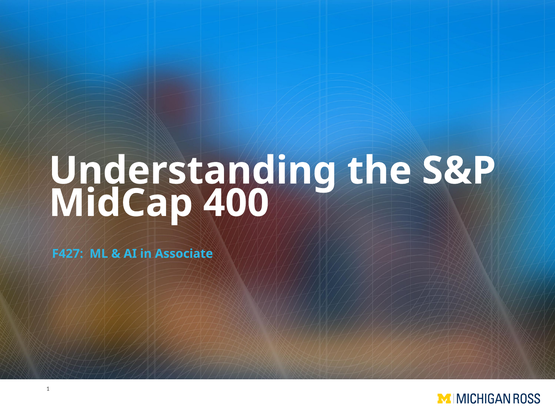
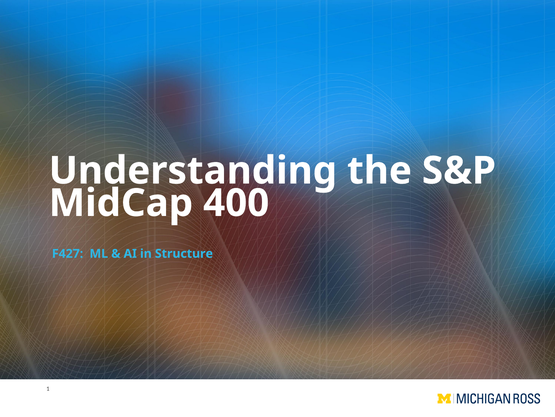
Associate: Associate -> Structure
